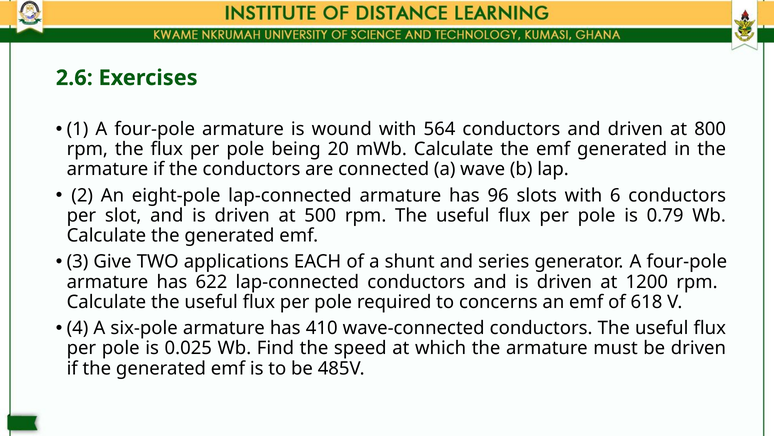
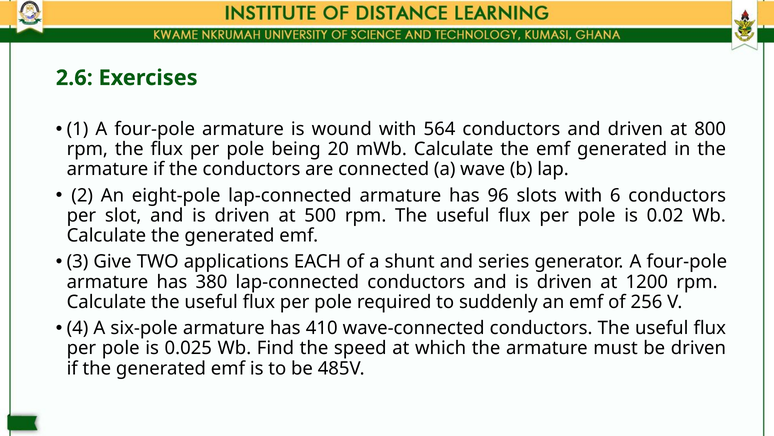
0.79: 0.79 -> 0.02
622: 622 -> 380
concerns: concerns -> suddenly
618: 618 -> 256
